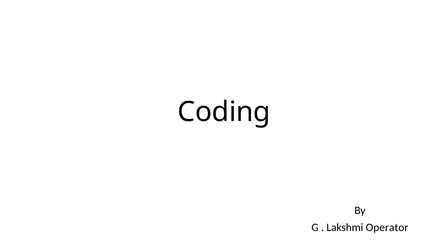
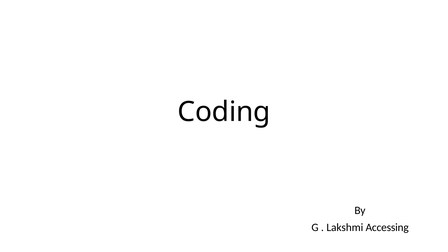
Operator: Operator -> Accessing
